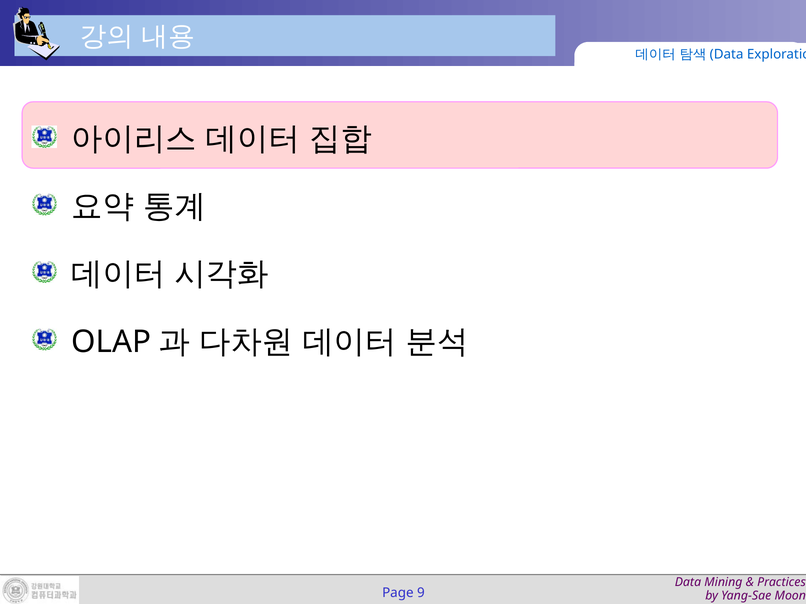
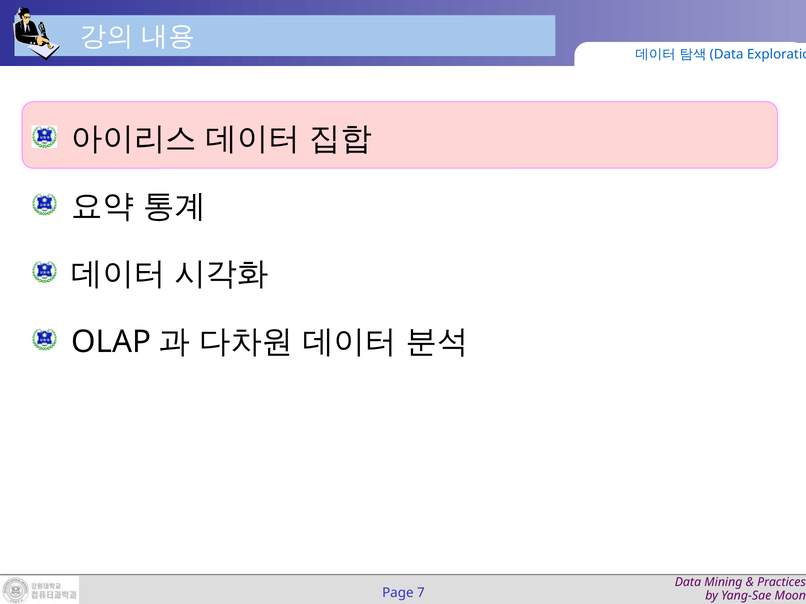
9: 9 -> 7
